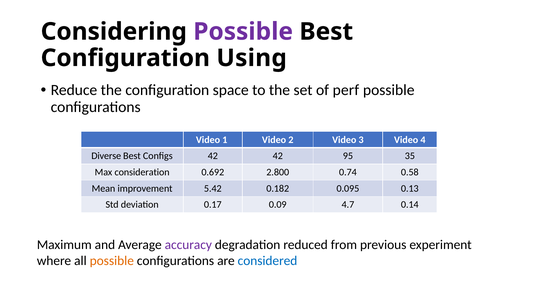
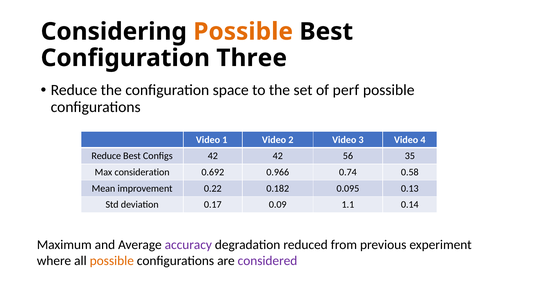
Possible at (243, 32) colour: purple -> orange
Using: Using -> Three
Diverse at (106, 156): Diverse -> Reduce
95: 95 -> 56
2.800: 2.800 -> 0.966
5.42: 5.42 -> 0.22
4.7: 4.7 -> 1.1
considered colour: blue -> purple
